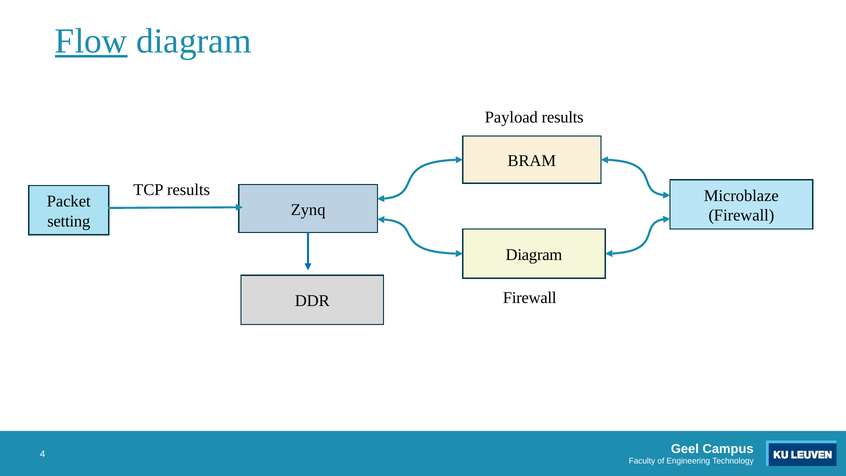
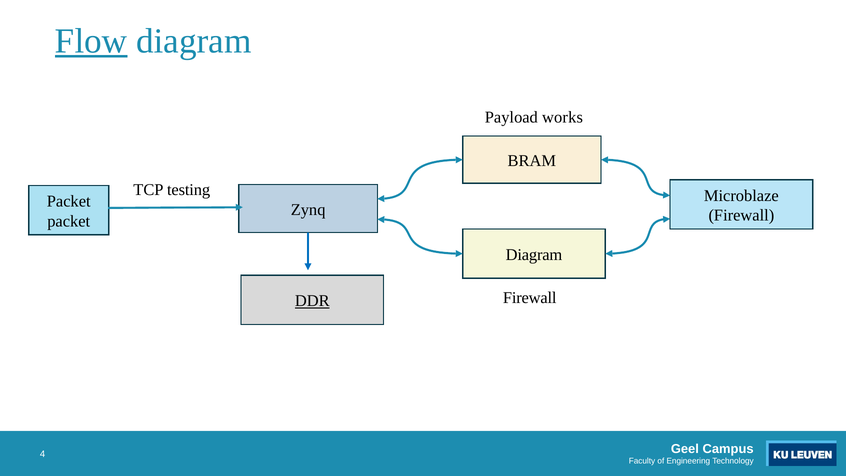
Payload results: results -> works
TCP results: results -> testing
setting at (69, 221): setting -> packet
DDR underline: none -> present
